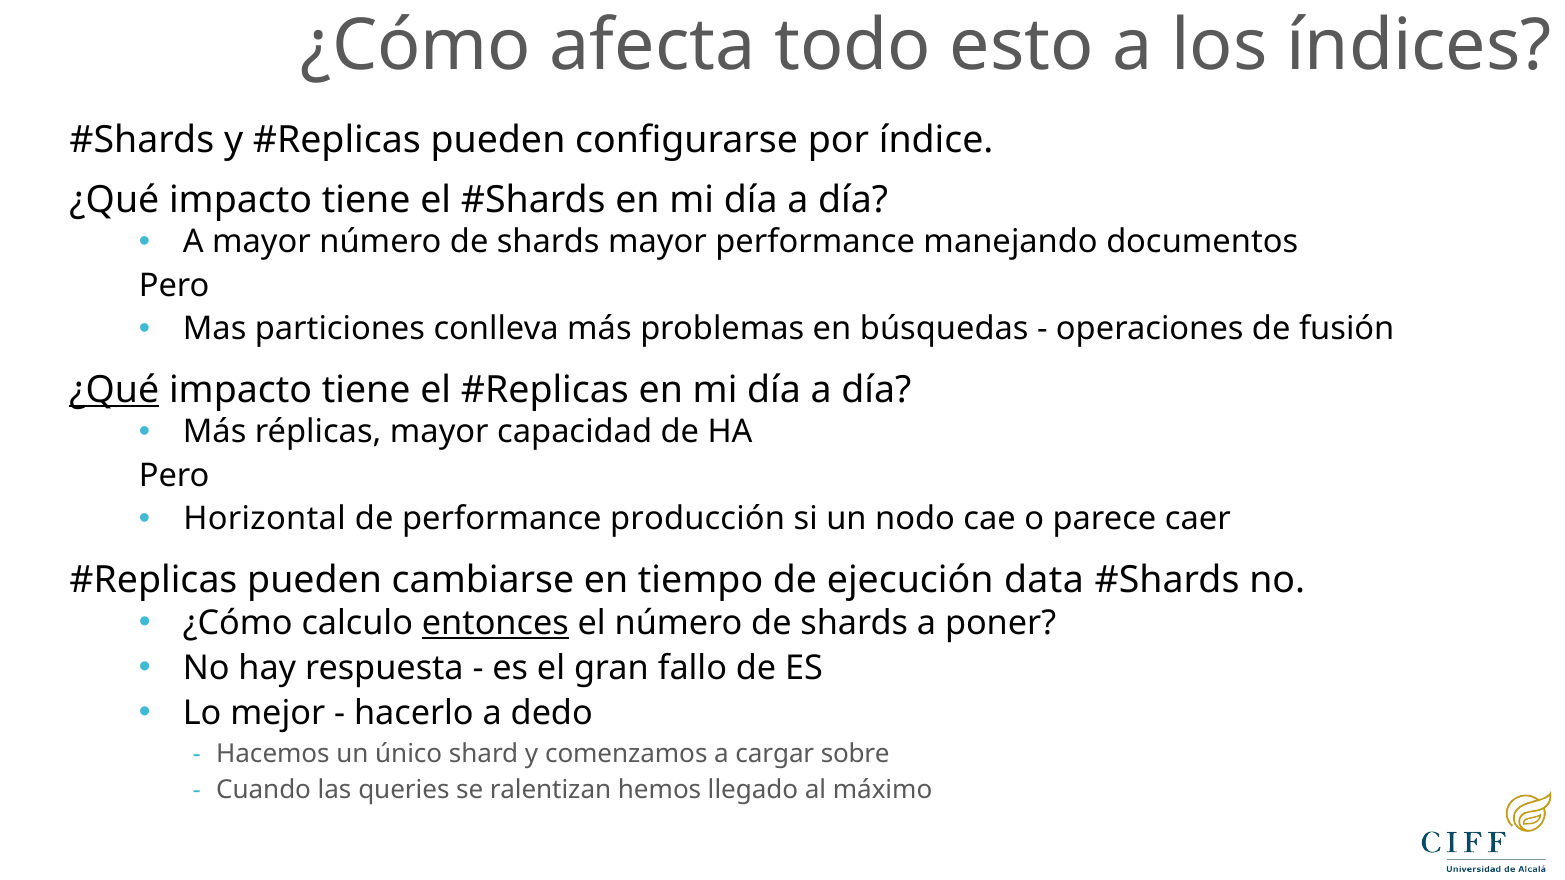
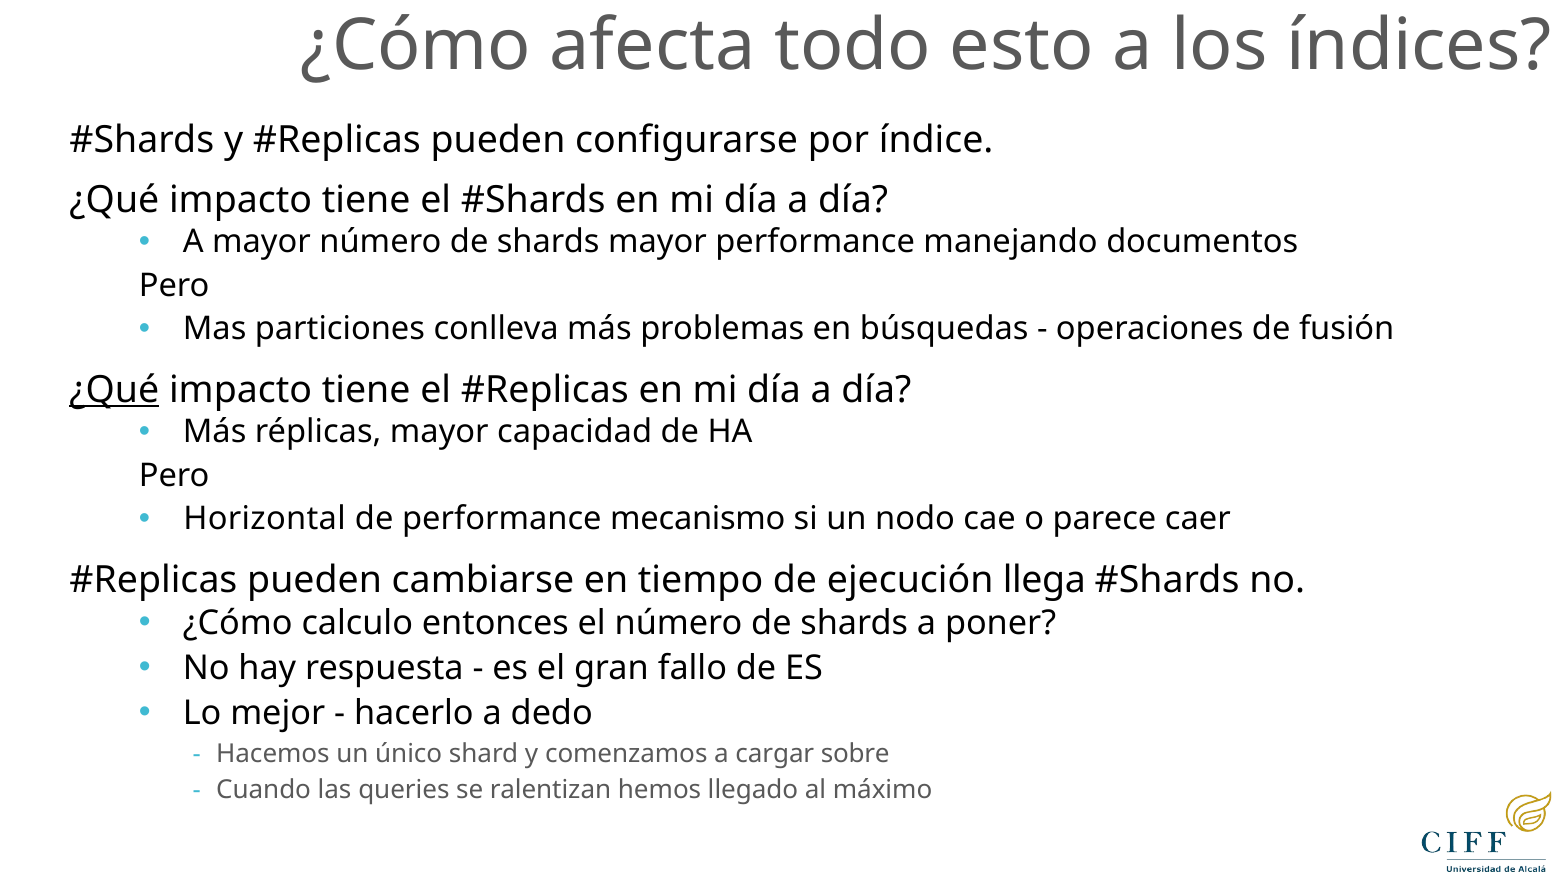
producción: producción -> mecanismo
data: data -> llega
entonces underline: present -> none
